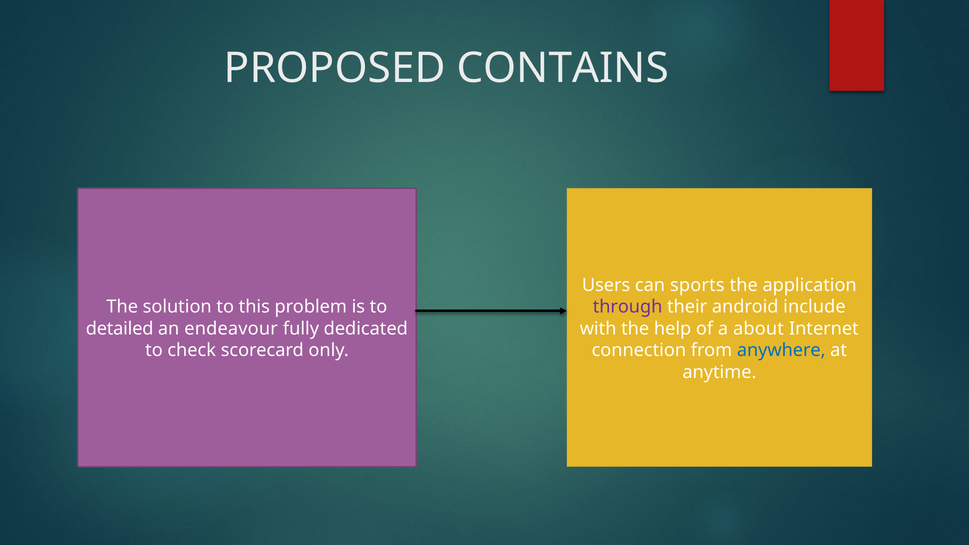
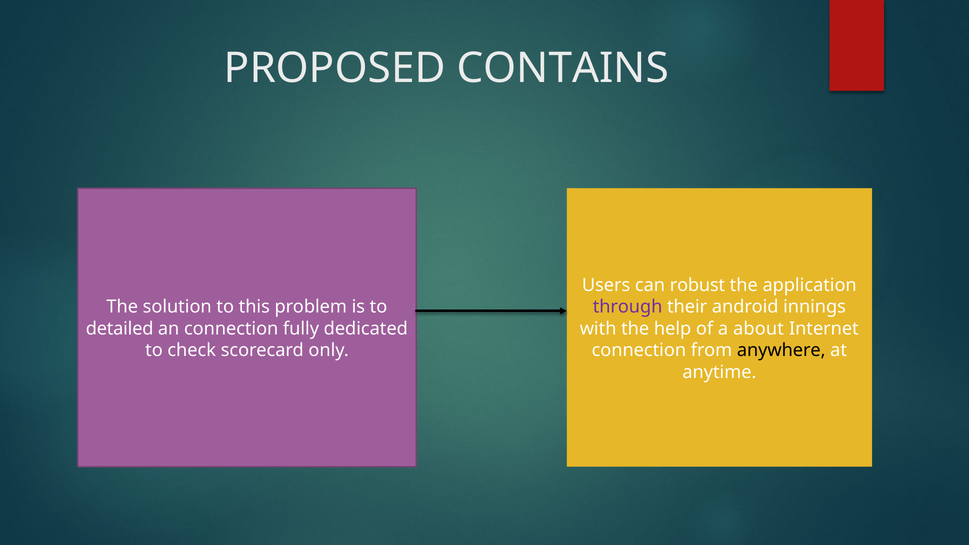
sports: sports -> robust
include: include -> innings
an endeavour: endeavour -> connection
anywhere colour: blue -> black
